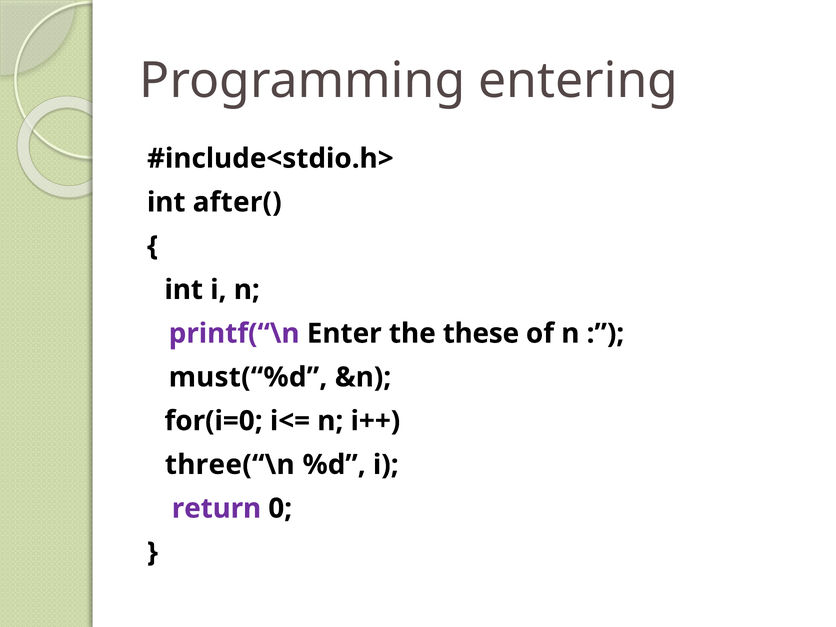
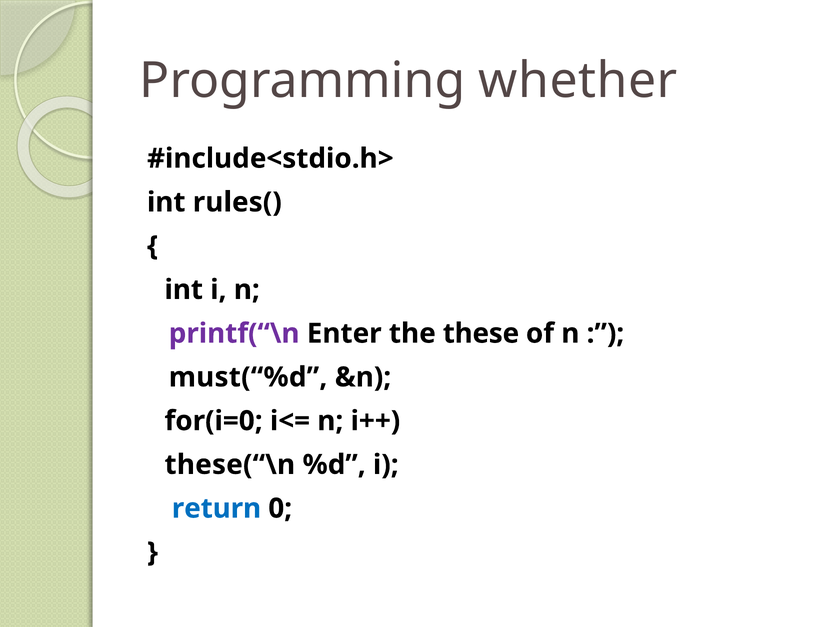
entering: entering -> whether
after(: after( -> rules(
three(“\n: three(“\n -> these(“\n
return colour: purple -> blue
